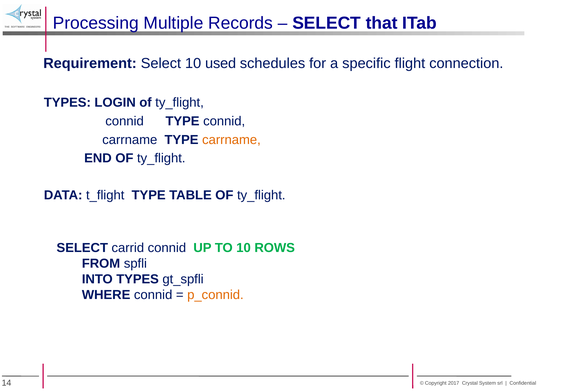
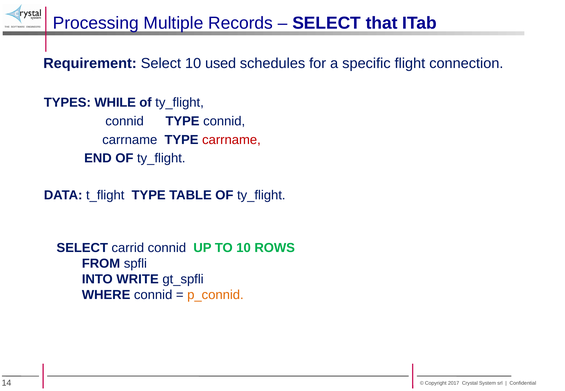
LOGIN: LOGIN -> WHILE
carrname at (231, 140) colour: orange -> red
INTO TYPES: TYPES -> WRITE
